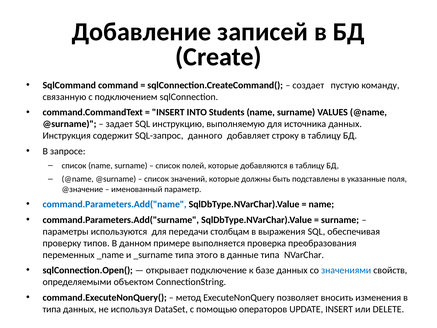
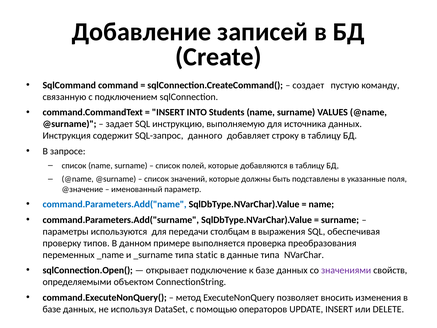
этого: этого -> static
значениями colour: blue -> purple
типа at (52, 309): типа -> базе
